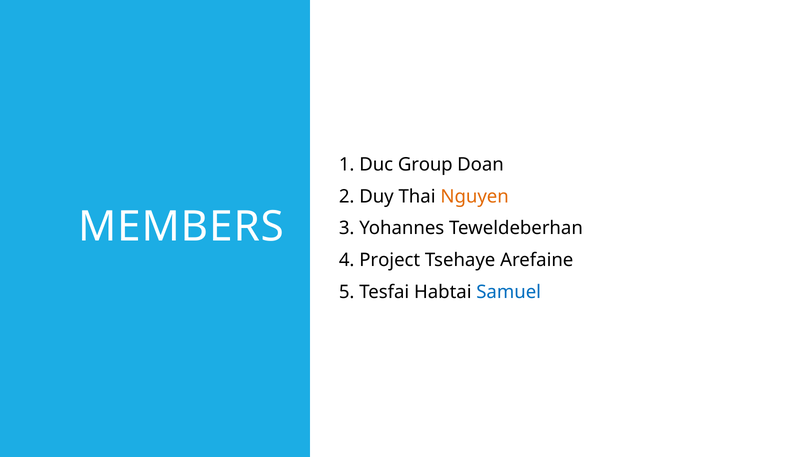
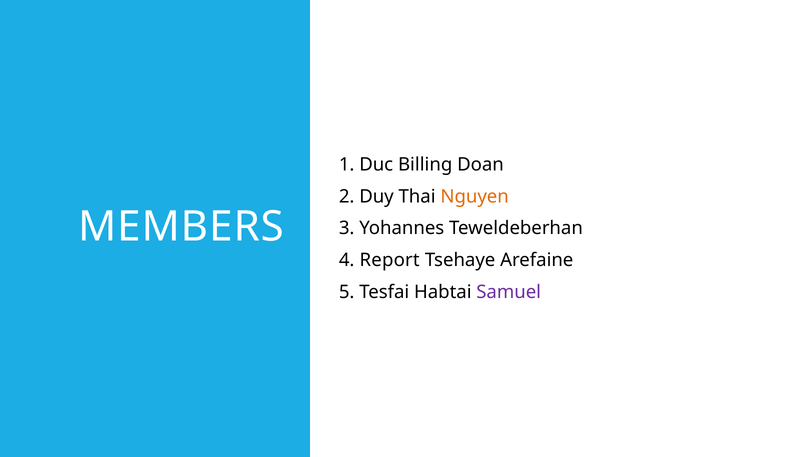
Group: Group -> Billing
Project: Project -> Report
Samuel colour: blue -> purple
